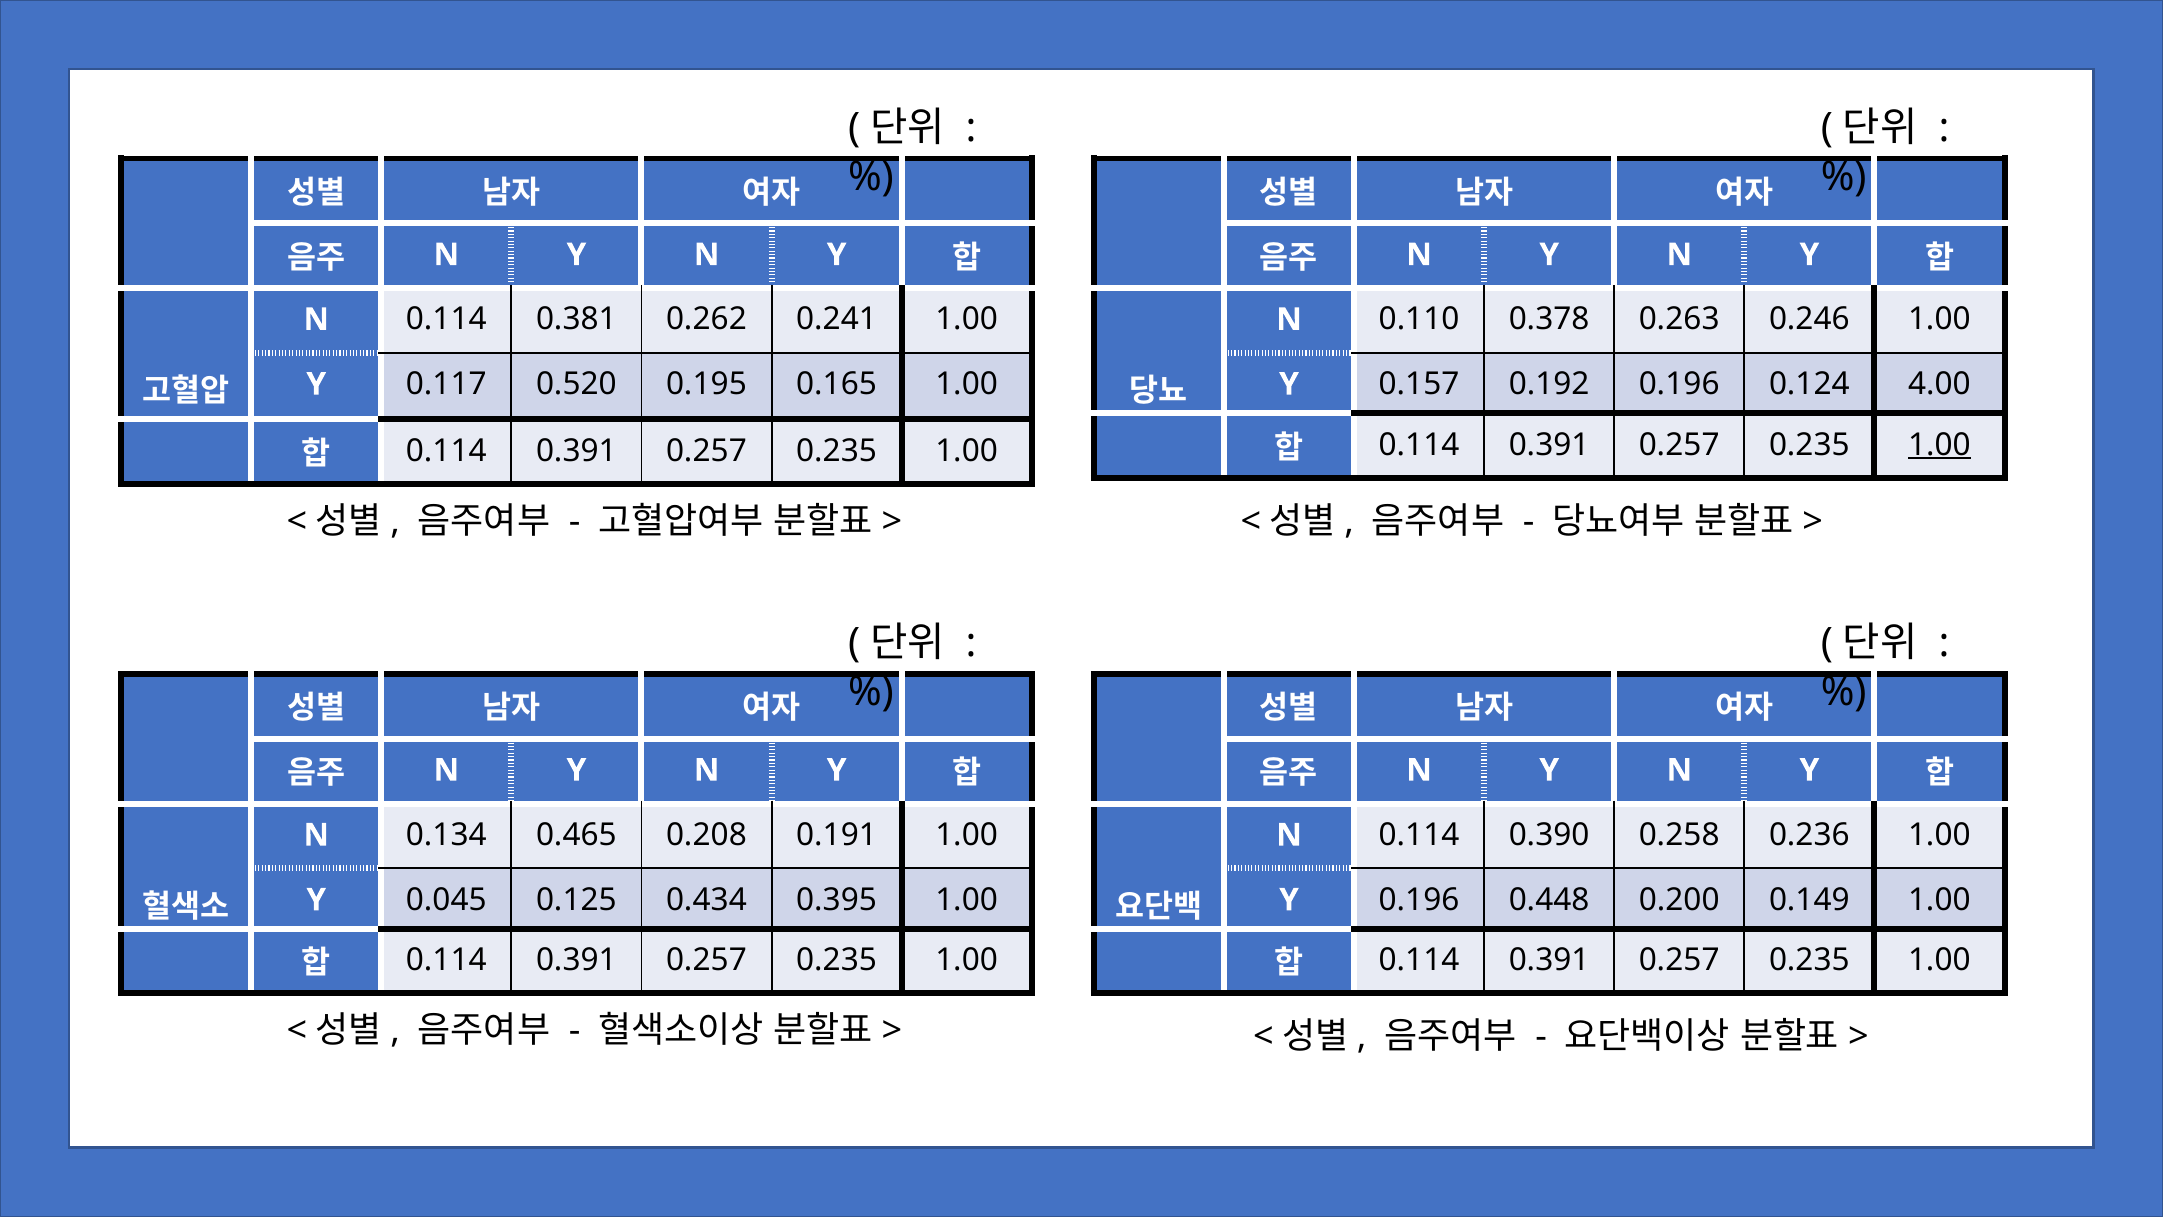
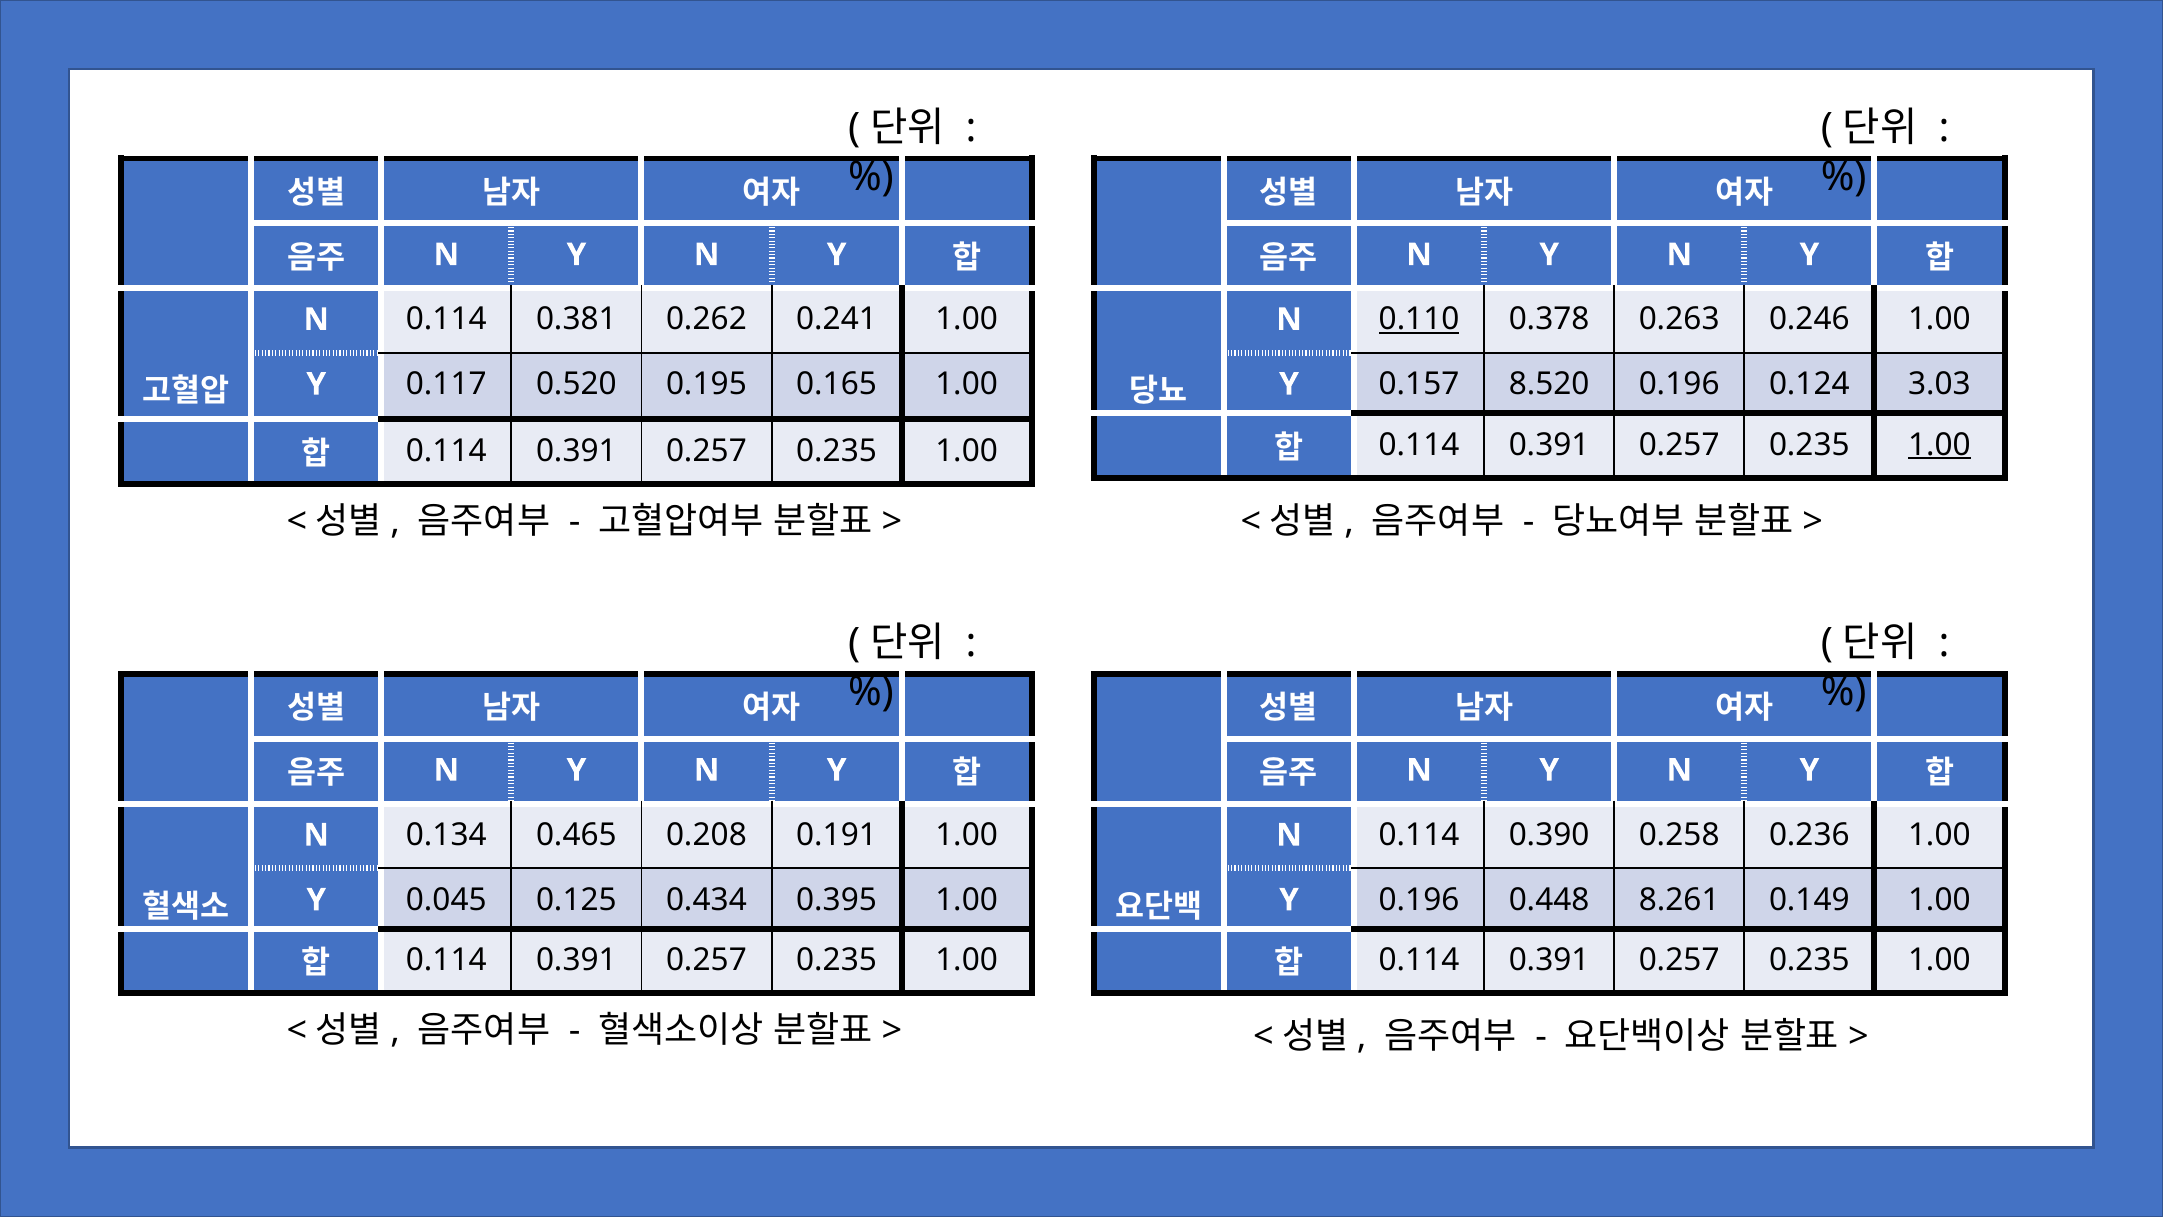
0.110 underline: none -> present
0.192: 0.192 -> 8.520
4.00: 4.00 -> 3.03
0.200: 0.200 -> 8.261
